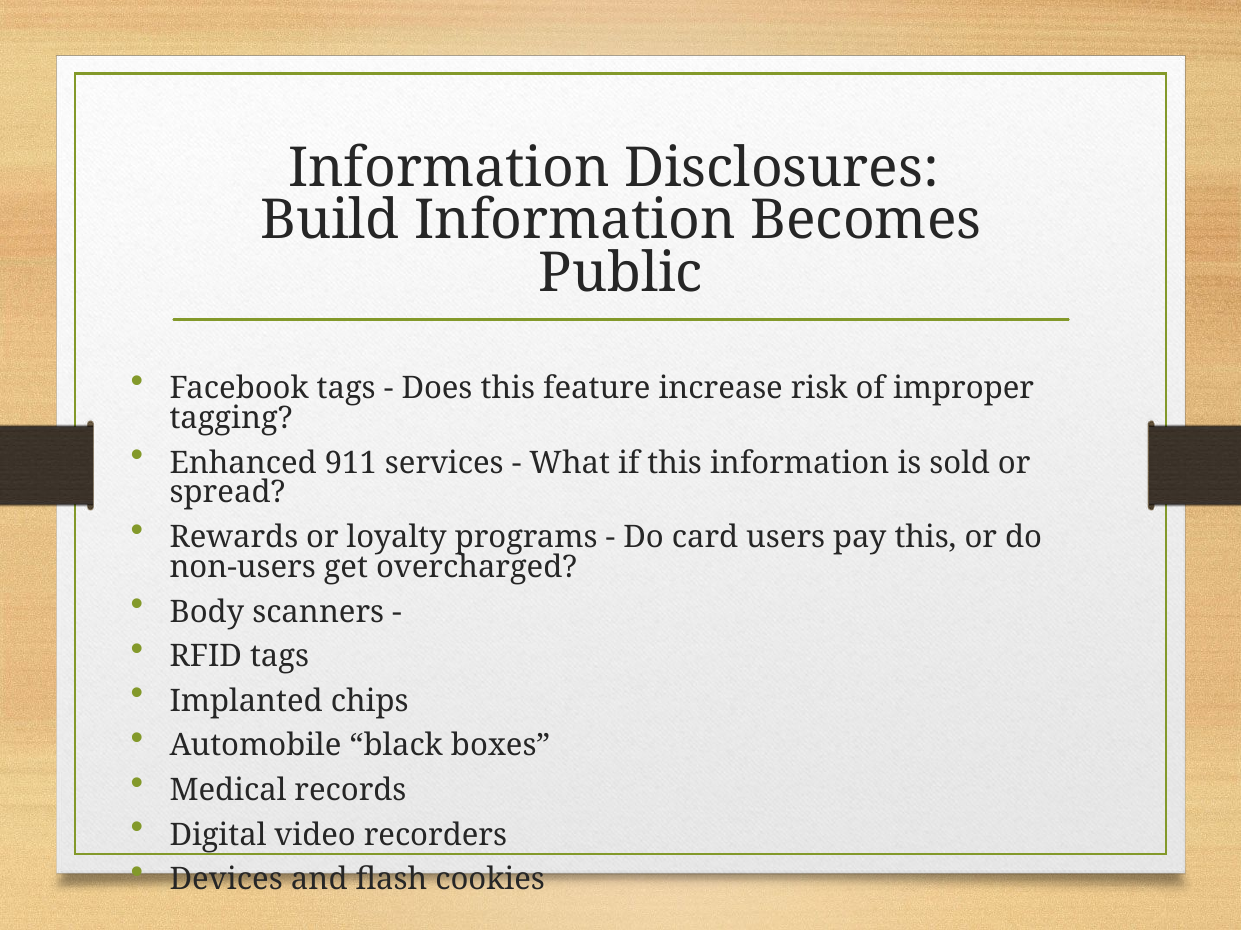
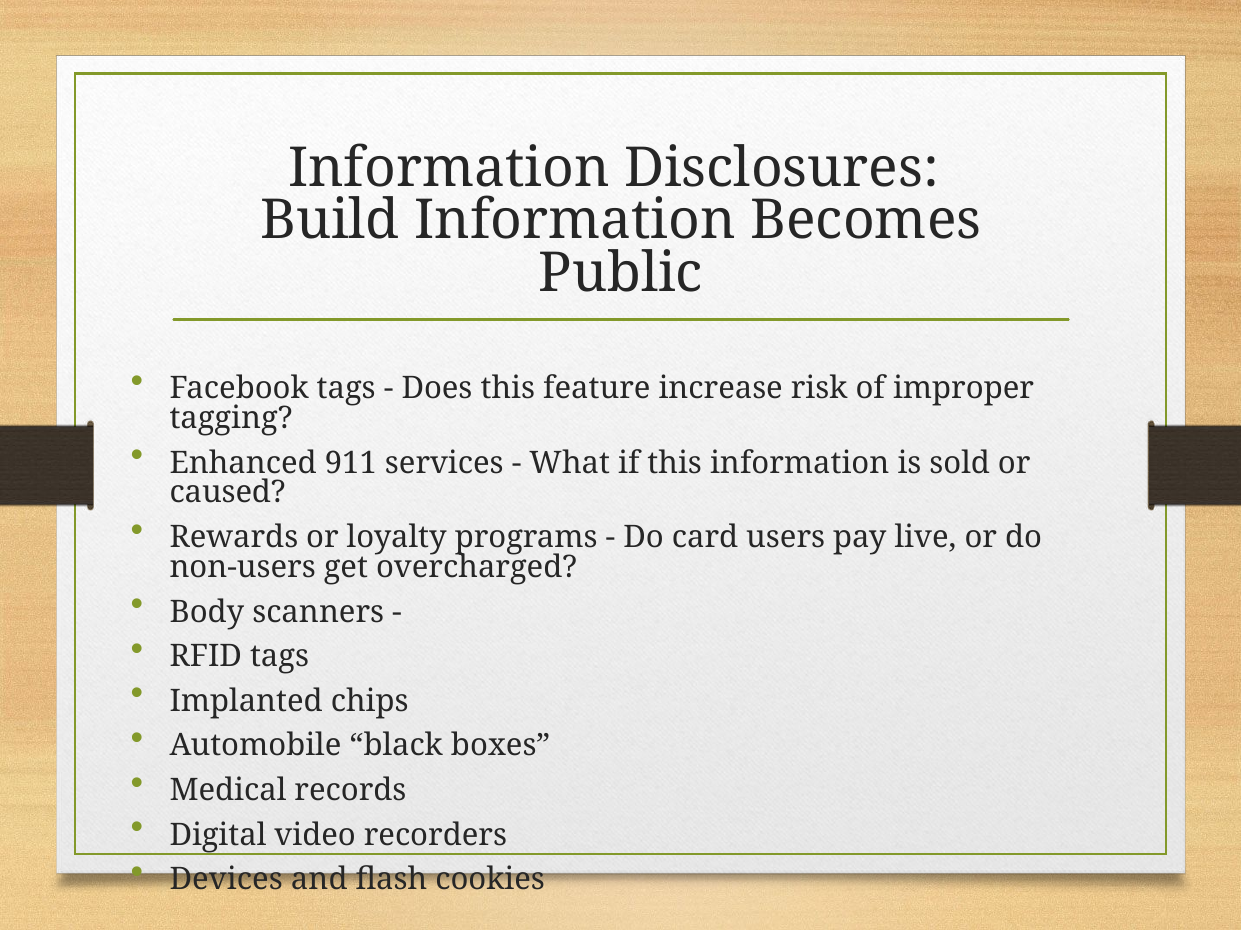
spread: spread -> caused
pay this: this -> live
